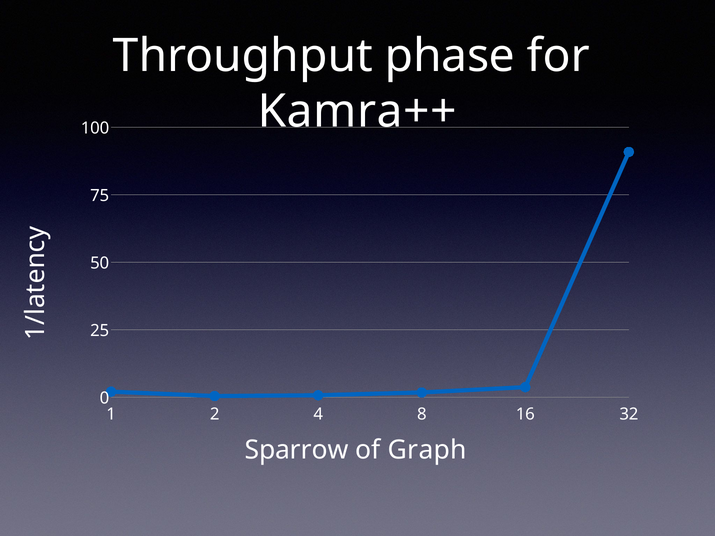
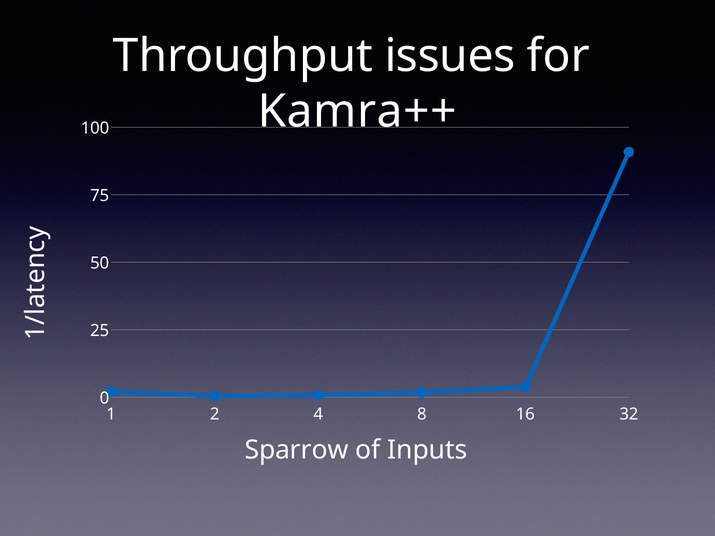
phase: phase -> issues
Graph: Graph -> Inputs
